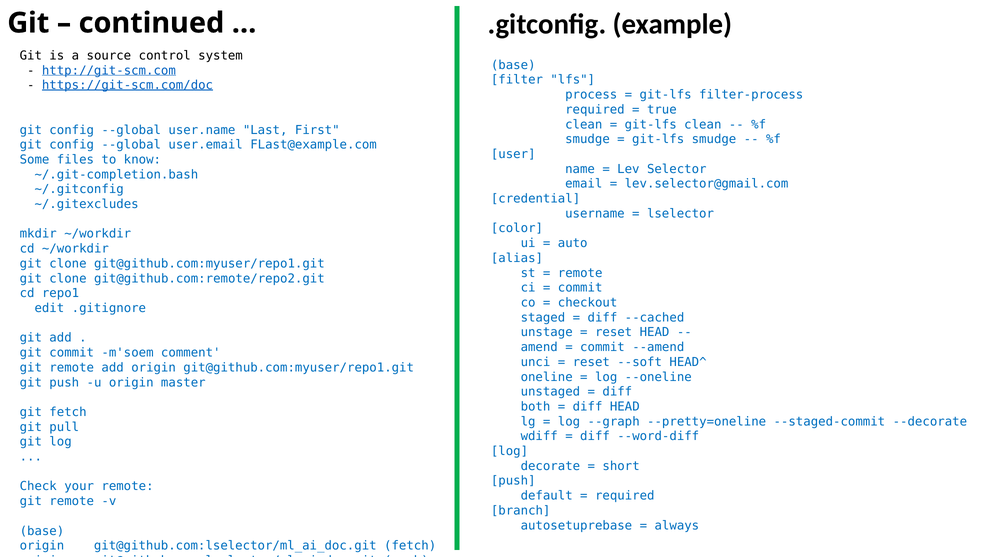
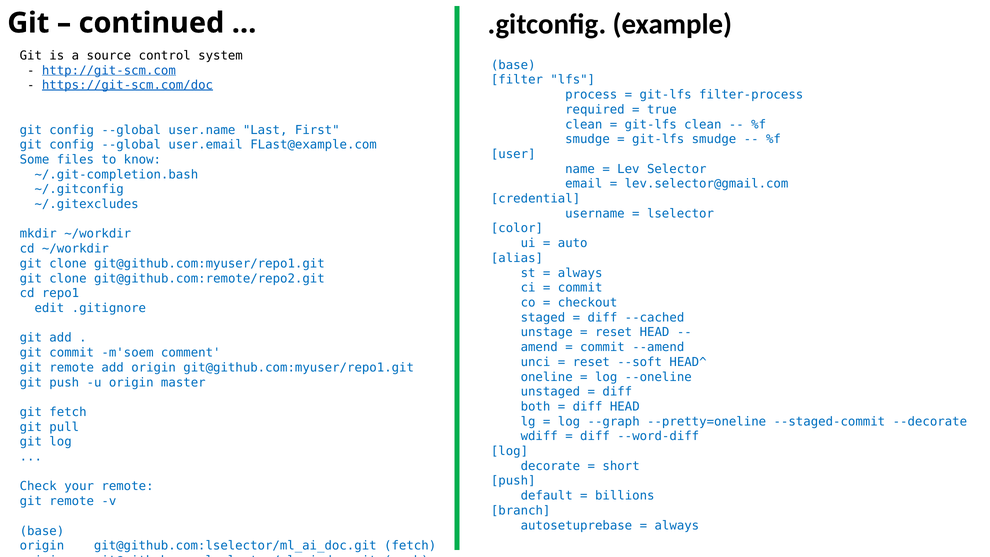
remote at (580, 273): remote -> always
required at (625, 496): required -> billions
